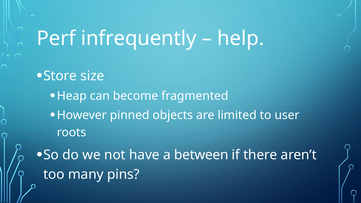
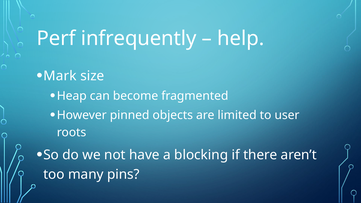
Store: Store -> Mark
between: between -> blocking
